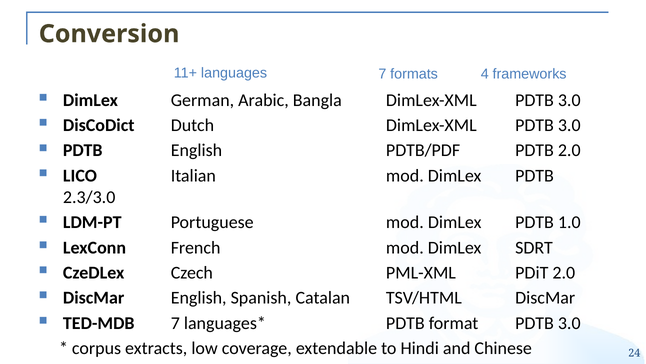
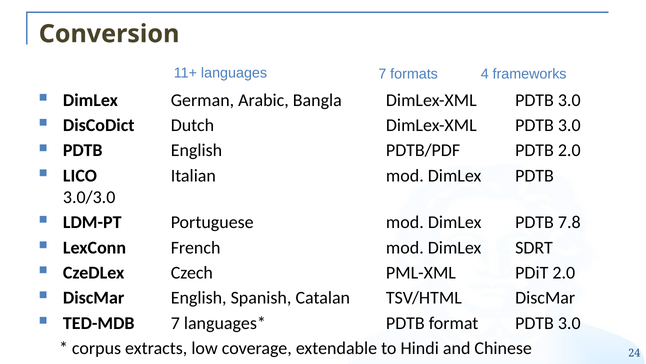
2.3/3.0: 2.3/3.0 -> 3.0/3.0
1.0: 1.0 -> 7.8
